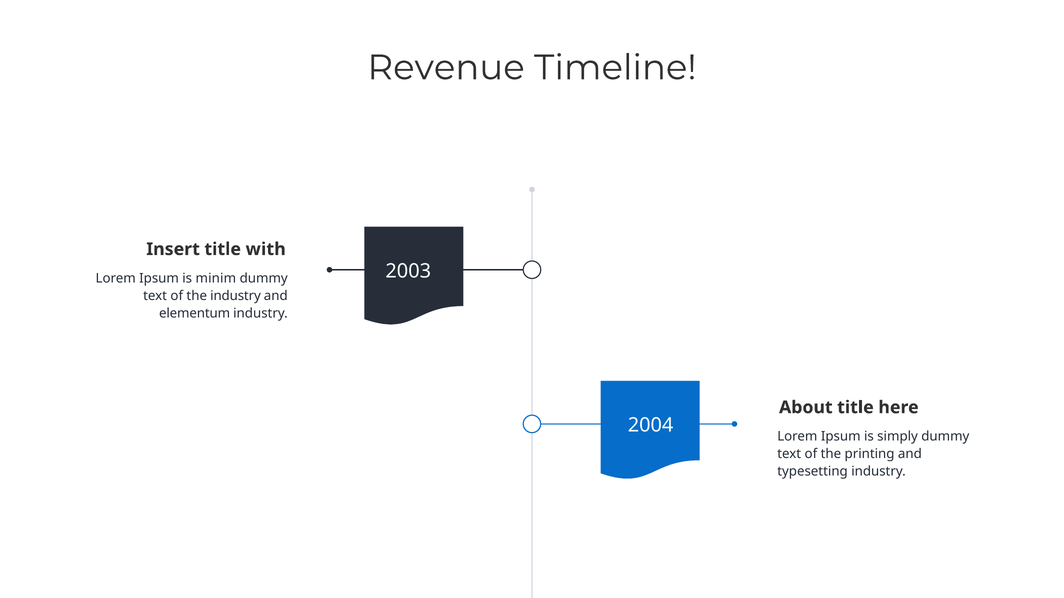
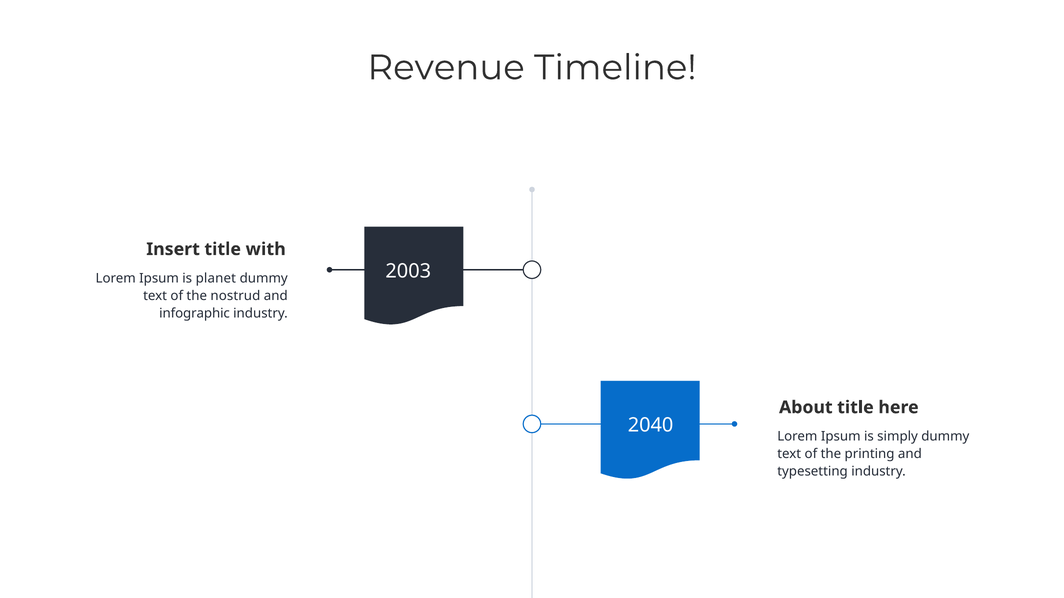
minim: minim -> planet
the industry: industry -> nostrud
elementum: elementum -> infographic
2004: 2004 -> 2040
